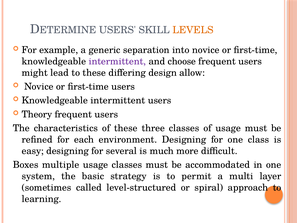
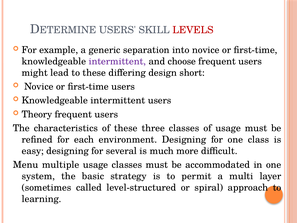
LEVELS colour: orange -> red
allow: allow -> short
Boxes: Boxes -> Menu
